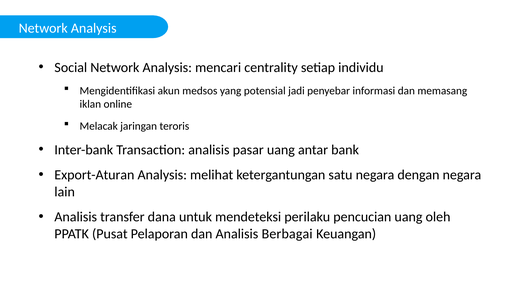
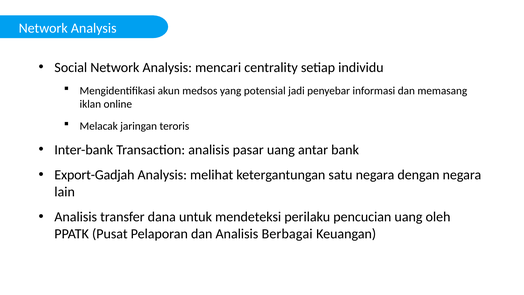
Export-Aturan: Export-Aturan -> Export-Gadjah
